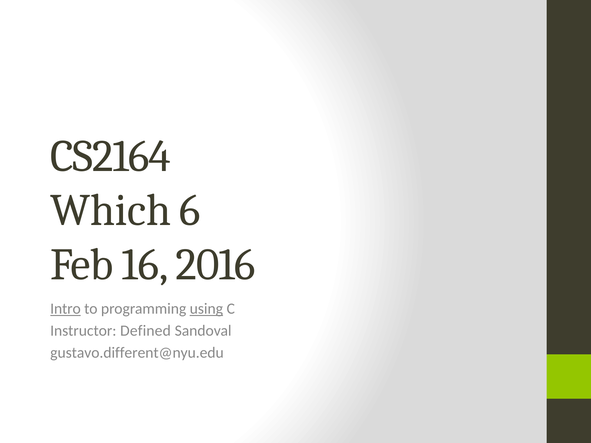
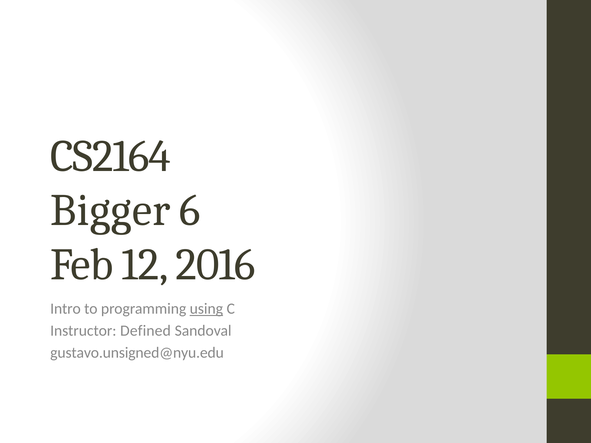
Which: Which -> Bigger
16: 16 -> 12
Intro underline: present -> none
gustavo.different@nyu.edu: gustavo.different@nyu.edu -> gustavo.unsigned@nyu.edu
